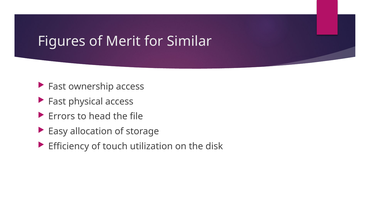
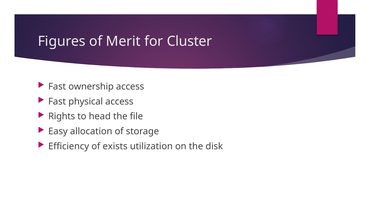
Similar: Similar -> Cluster
Errors: Errors -> Rights
touch: touch -> exists
